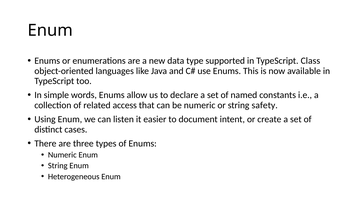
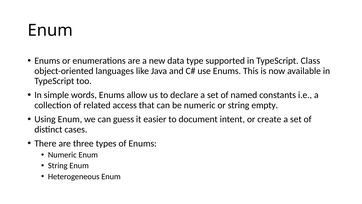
safety: safety -> empty
listen: listen -> guess
